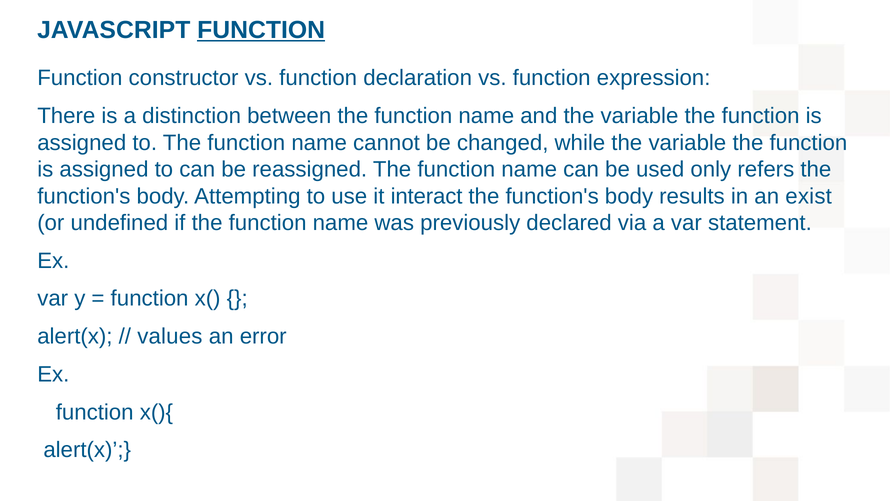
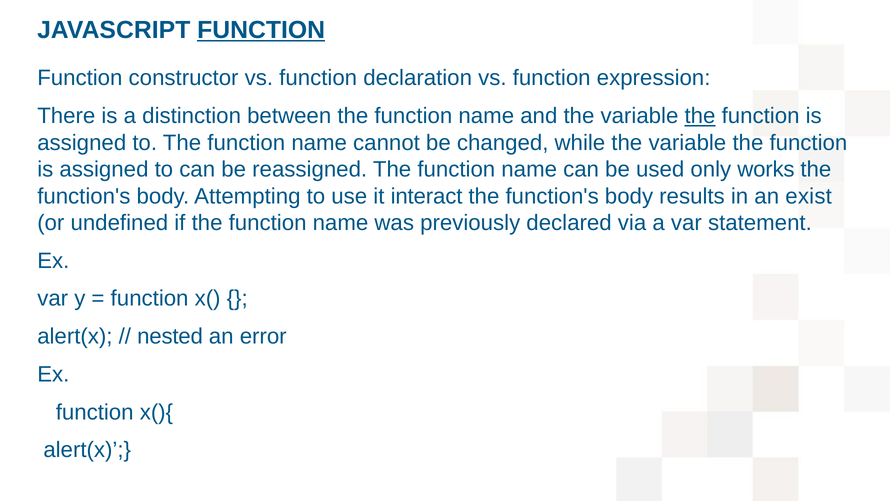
the at (700, 116) underline: none -> present
refers: refers -> works
values: values -> nested
